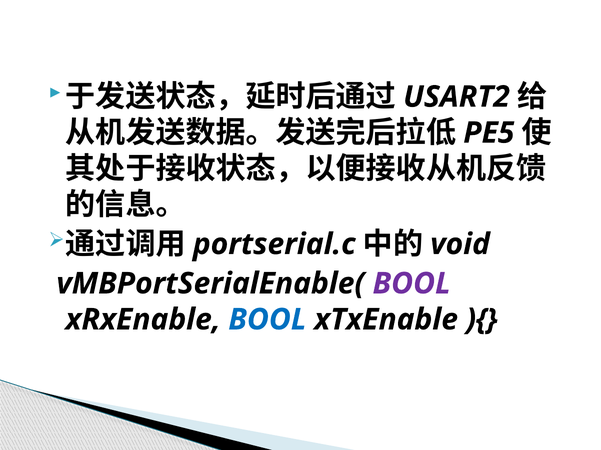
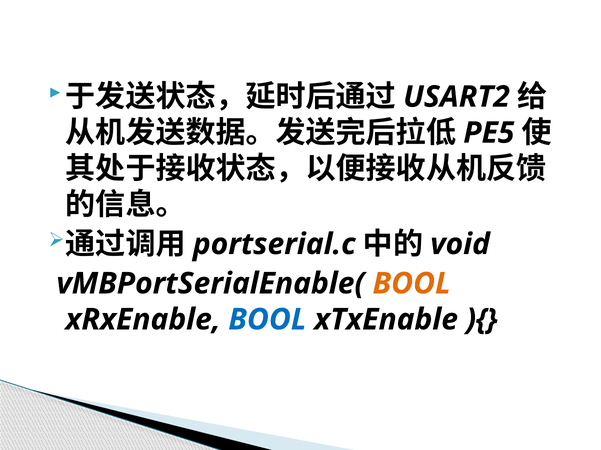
BOOL at (412, 284) colour: purple -> orange
